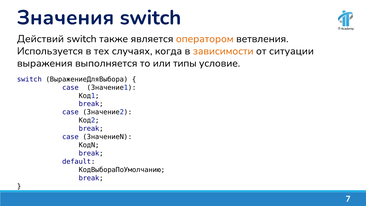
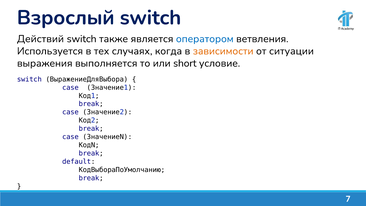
Значения: Значения -> Взрослый
оператором colour: orange -> blue
типы: типы -> short
